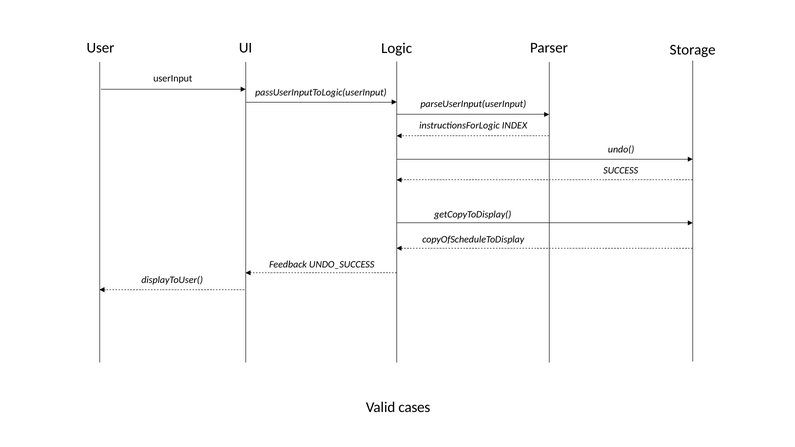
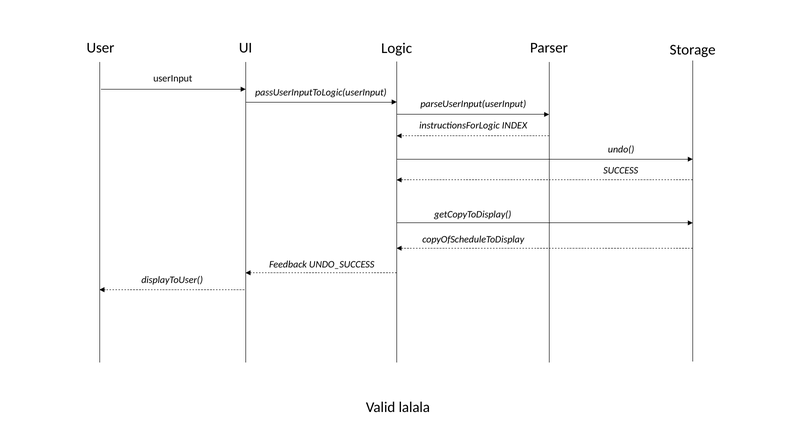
cases: cases -> lalala
